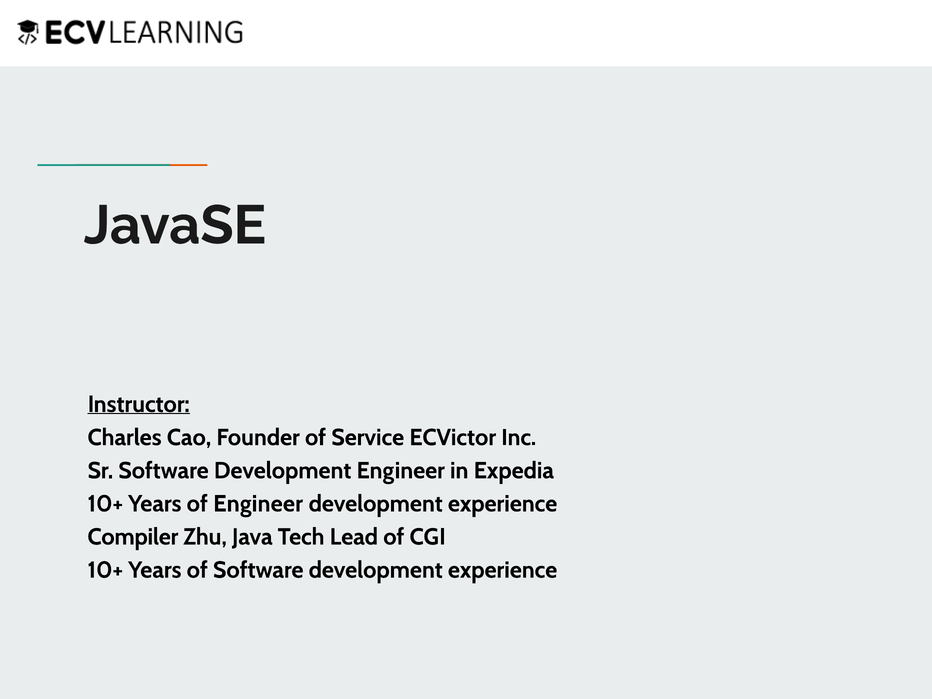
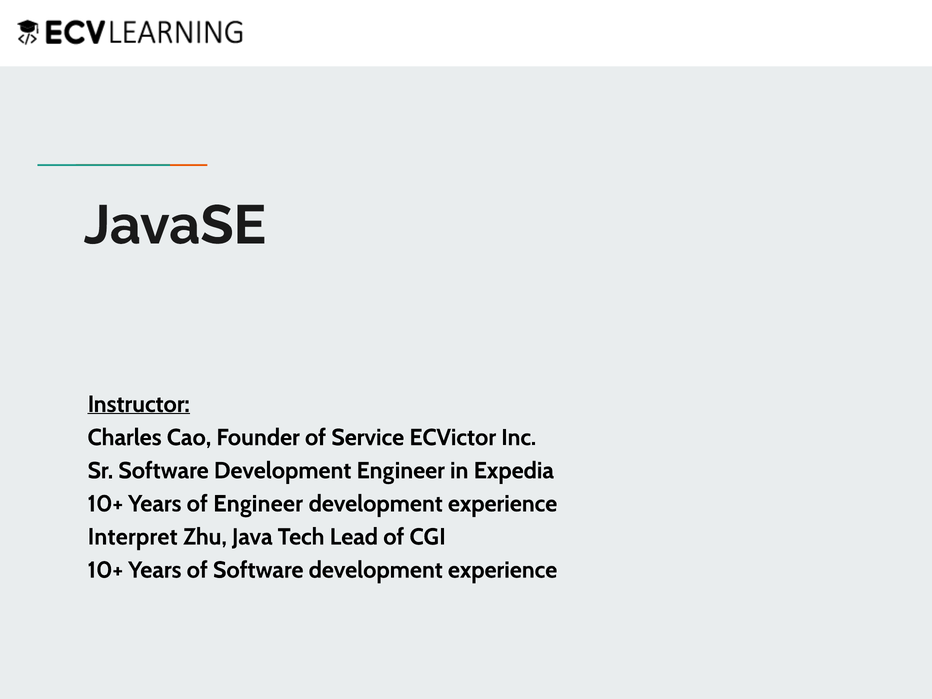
Compiler: Compiler -> Interpret
